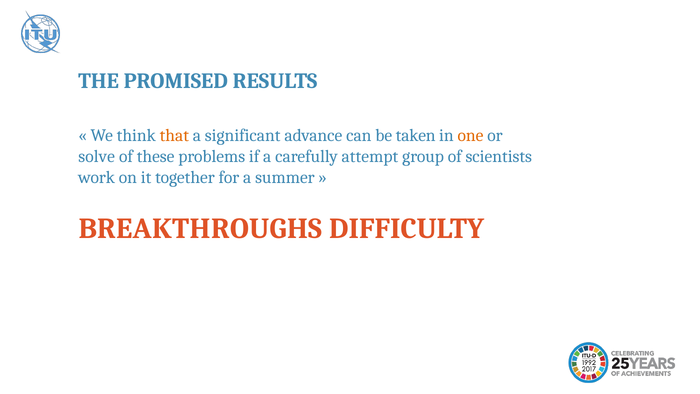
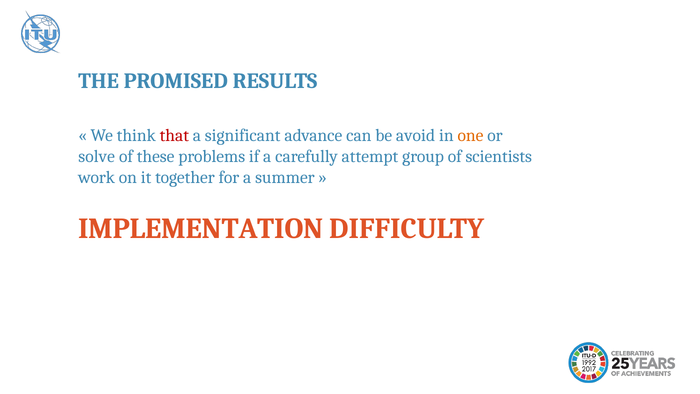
that colour: orange -> red
taken: taken -> avoid
BREAKTHROUGHS: BREAKTHROUGHS -> IMPLEMENTATION
